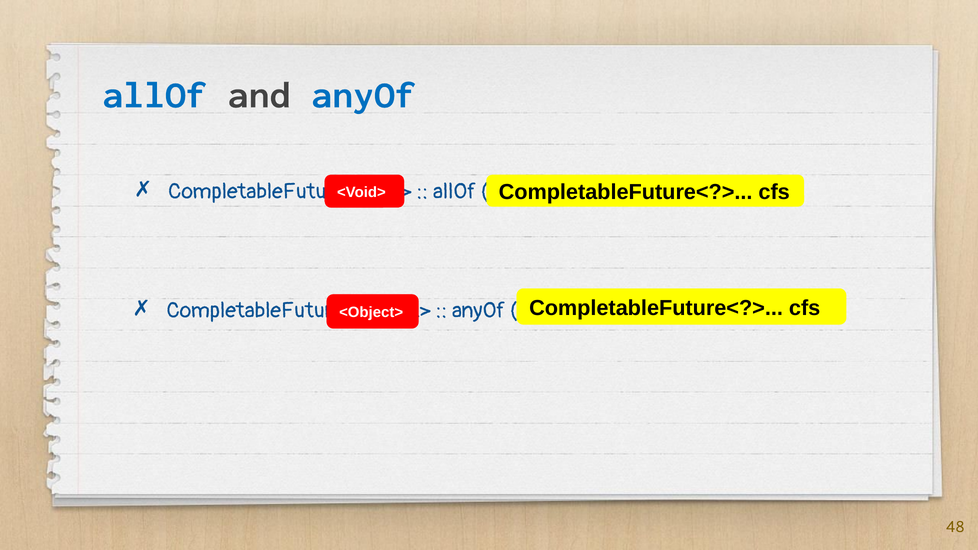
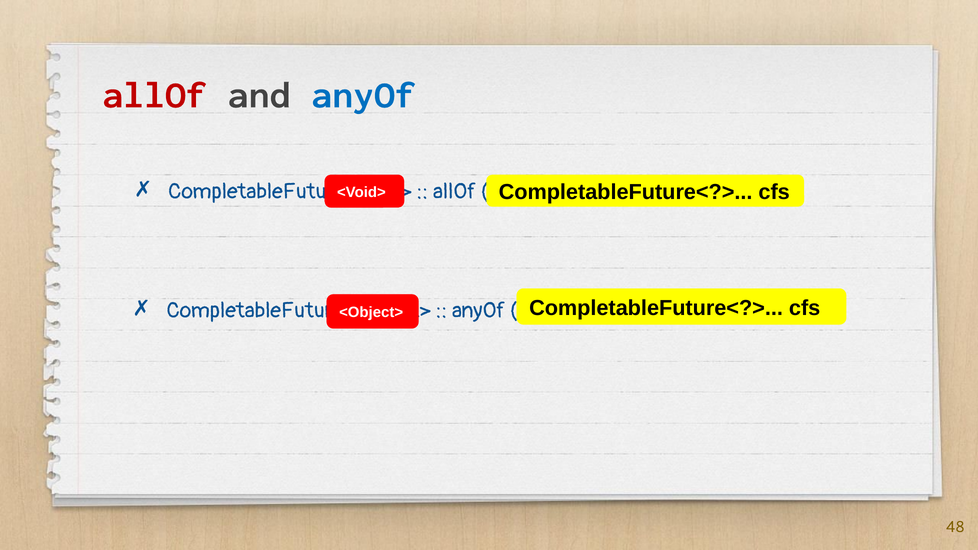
allOf at (155, 95) colour: blue -> red
